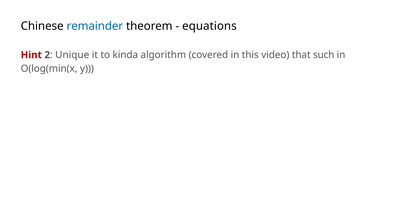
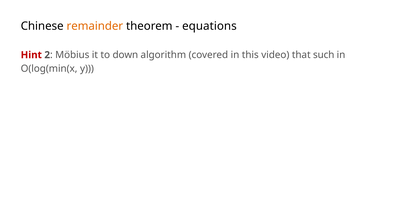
remainder colour: blue -> orange
Unique: Unique -> Möbius
kinda: kinda -> down
